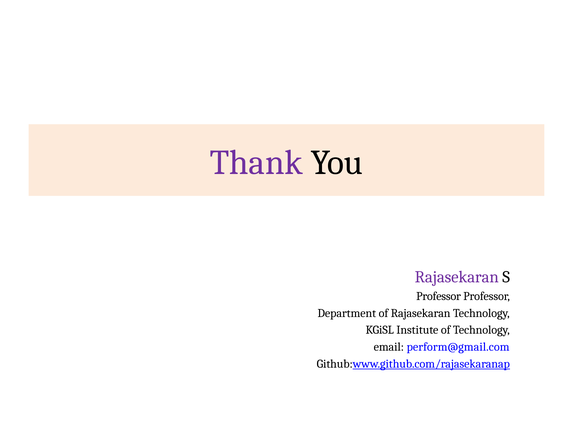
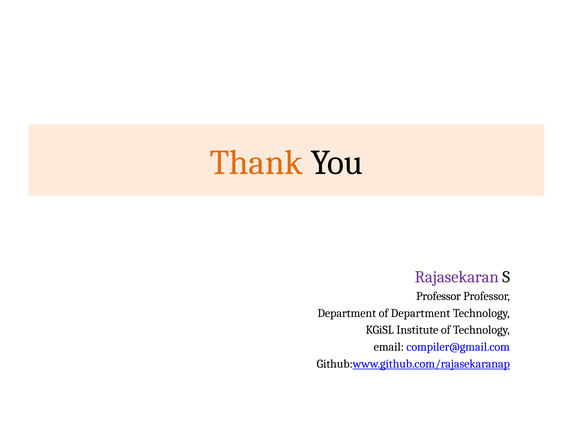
Thank colour: purple -> orange
of Rajasekaran: Rajasekaran -> Department
perform@gmail.com: perform@gmail.com -> compiler@gmail.com
